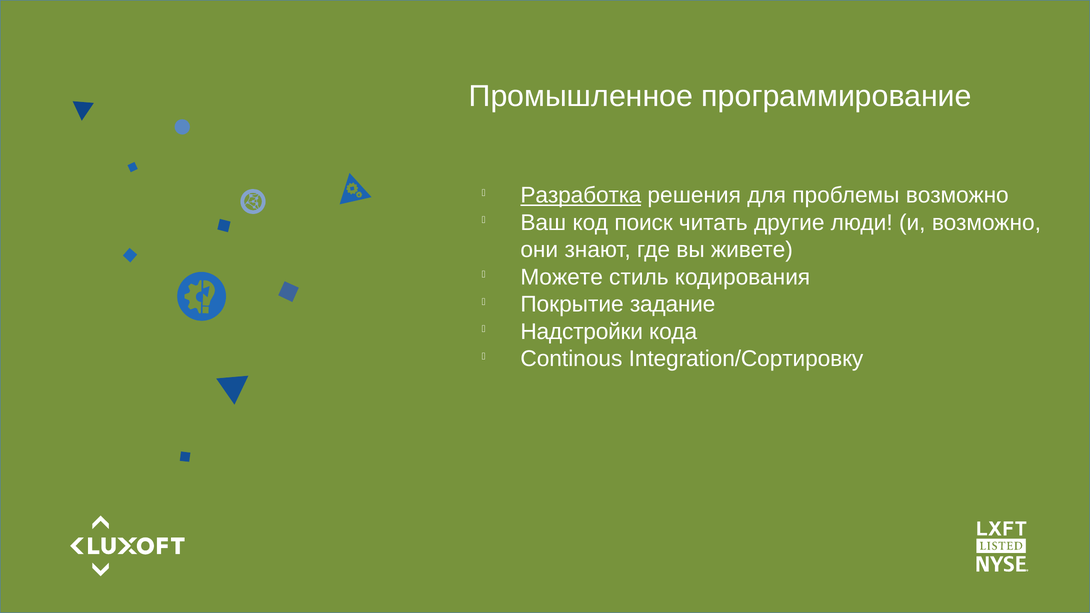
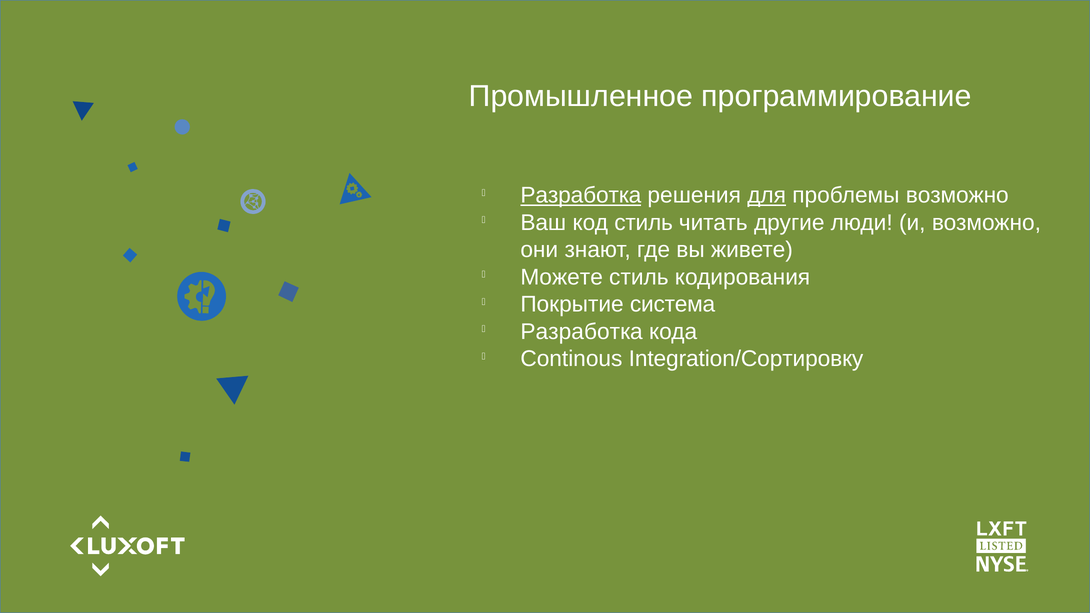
для underline: none -> present
код поиск: поиск -> стиль
задание: задание -> система
Надстройки at (582, 332): Надстройки -> Разработка
